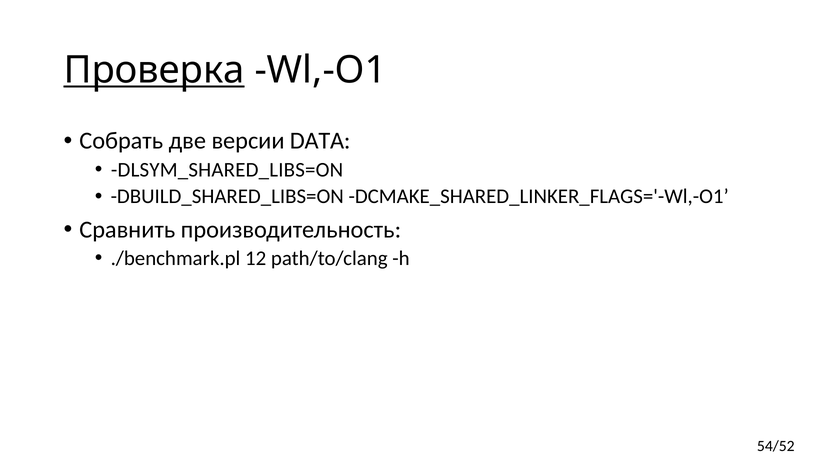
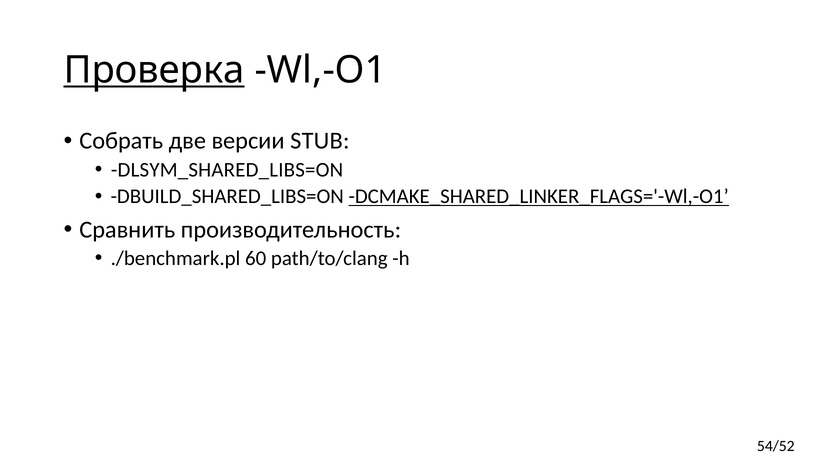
DATA: DATA -> STUB
DCMAKE_SHARED_LINKER_FLAGS='-Wl,-O1 underline: none -> present
12: 12 -> 60
